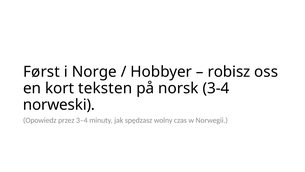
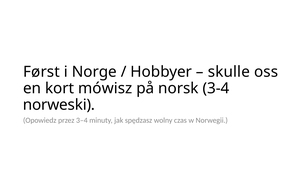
robisz: robisz -> skulle
teksten: teksten -> mówisz
